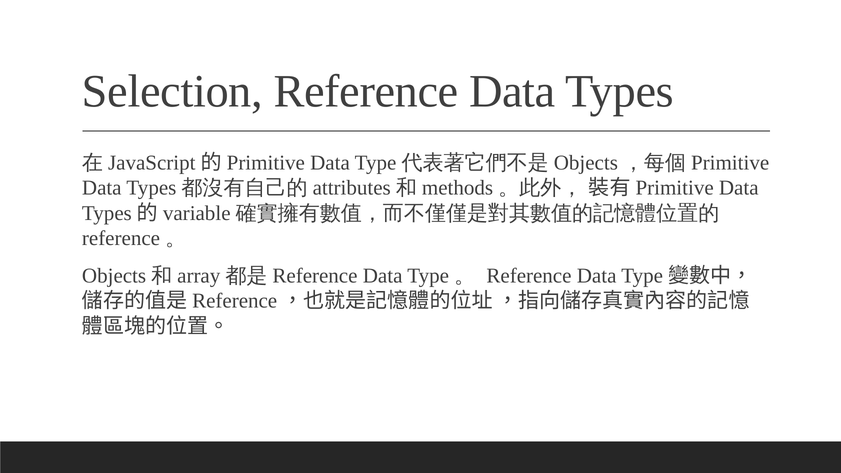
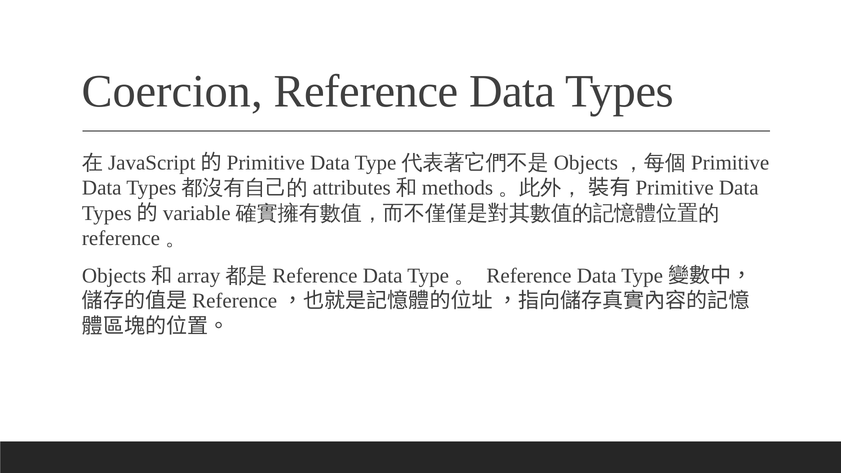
Selection: Selection -> Coercion
